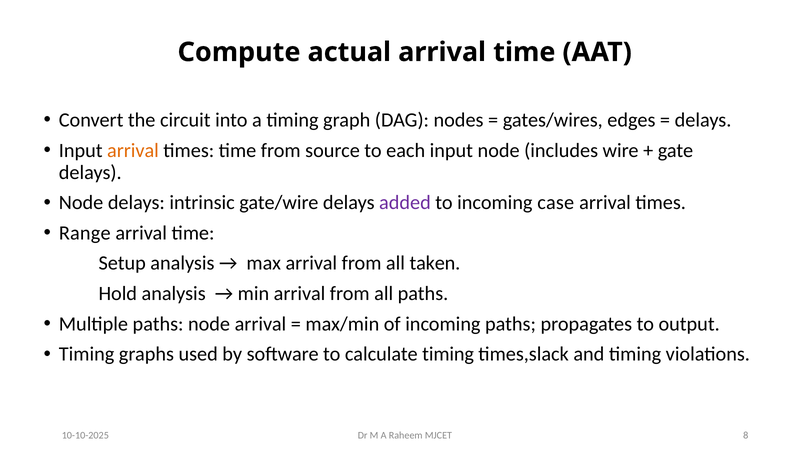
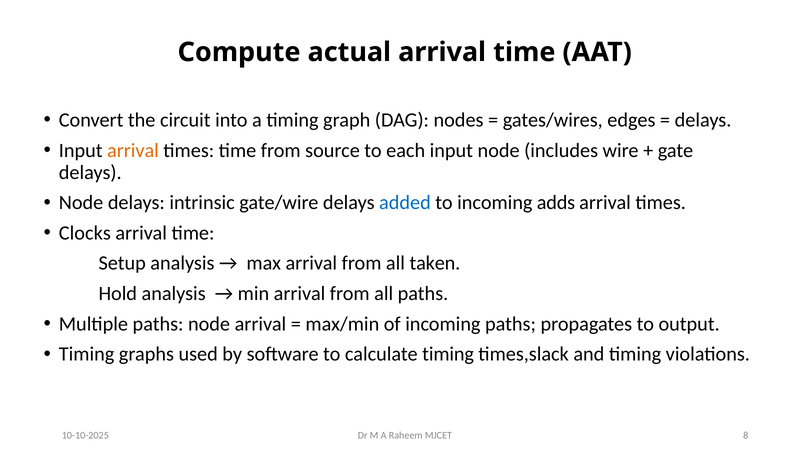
added colour: purple -> blue
case: case -> adds
Range: Range -> Clocks
